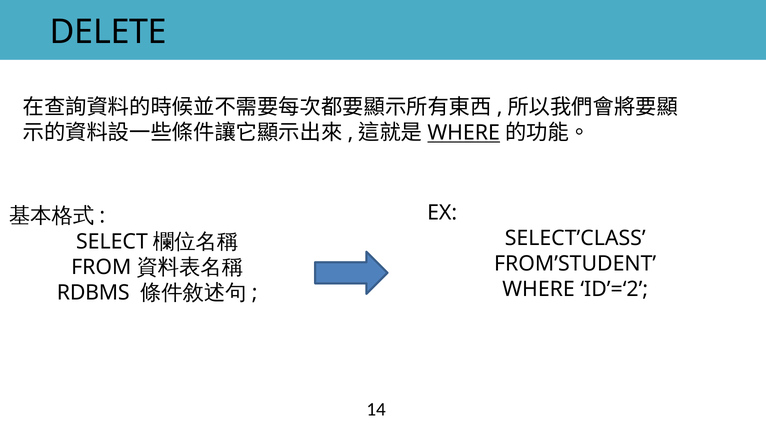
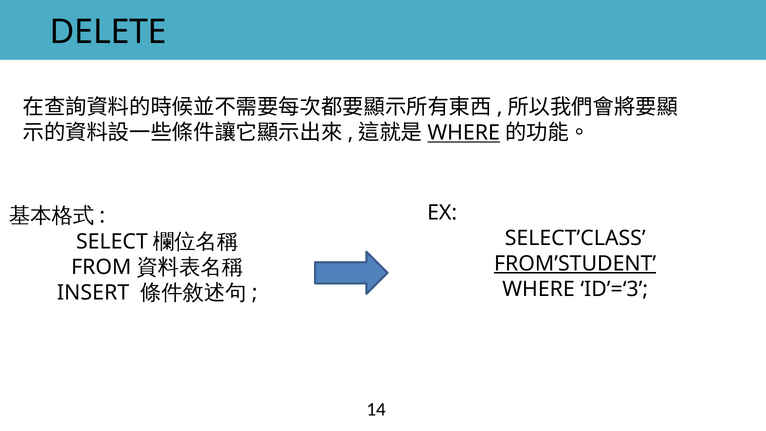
FROM’STUDENT underline: none -> present
ID’=‘2: ID’=‘2 -> ID’=‘3
RDBMS: RDBMS -> INSERT
